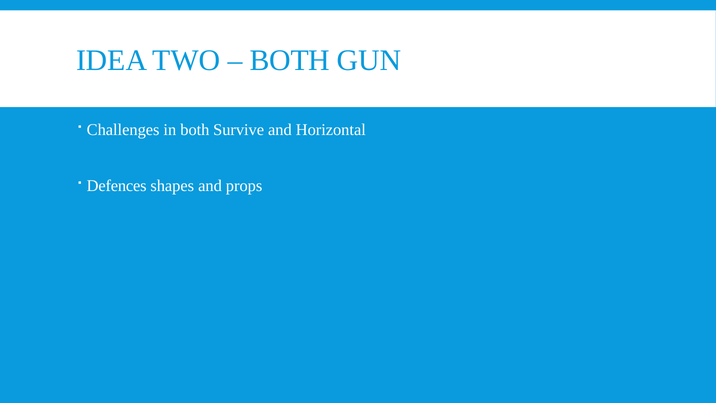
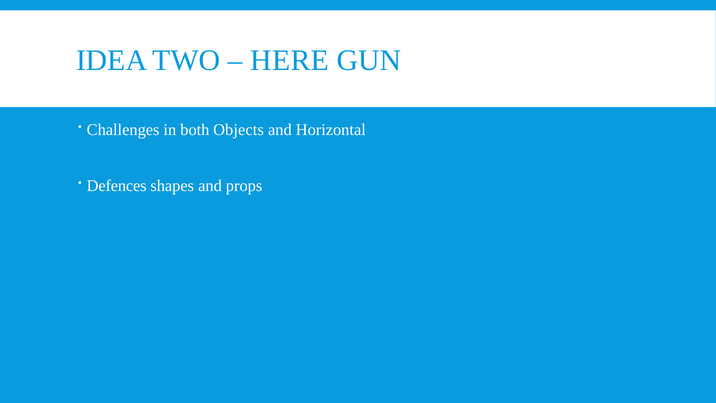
BOTH at (290, 60): BOTH -> HERE
Survive: Survive -> Objects
